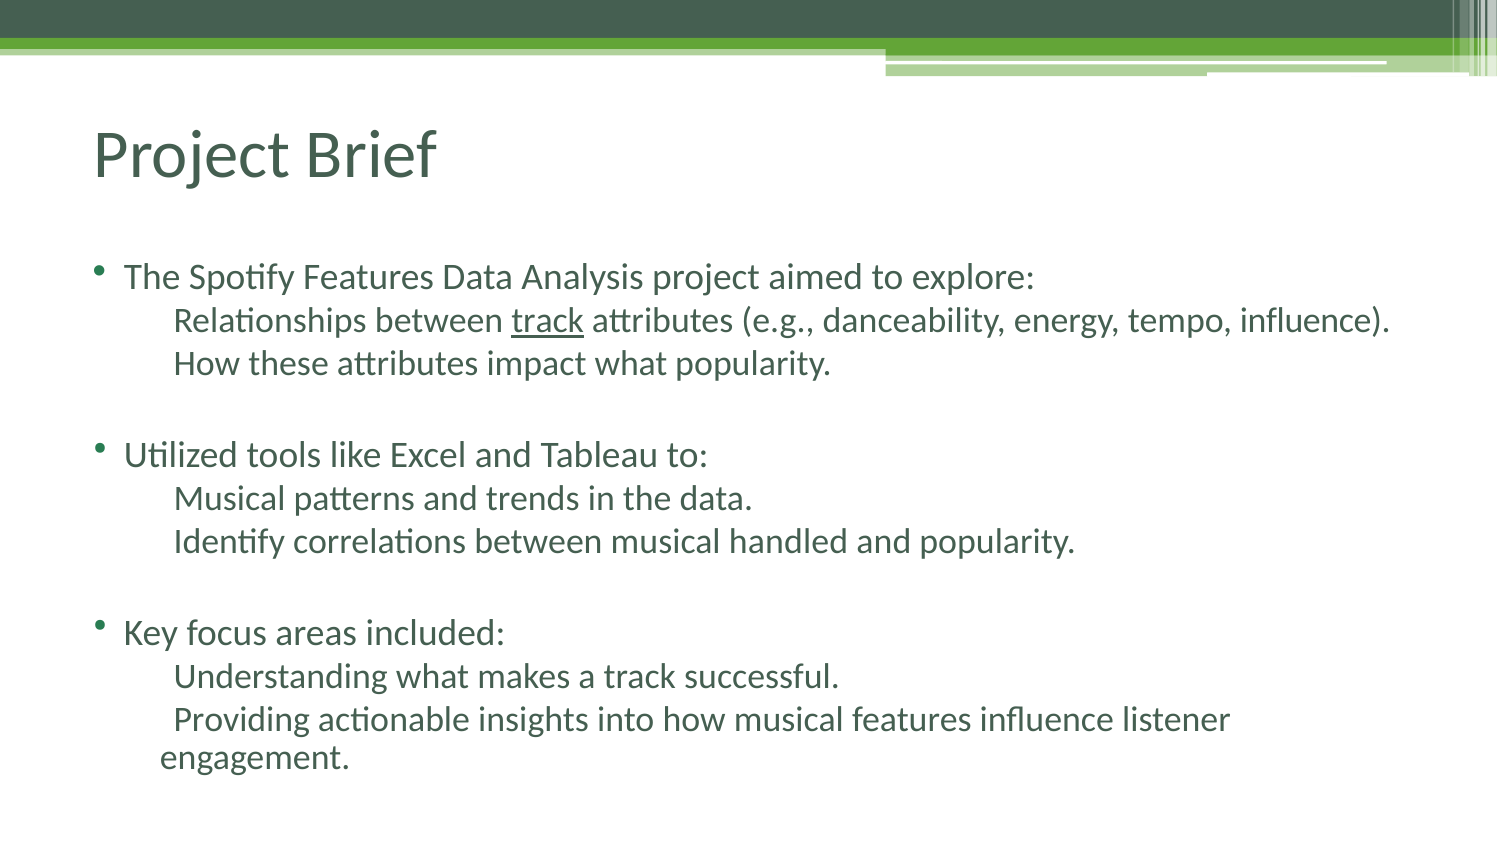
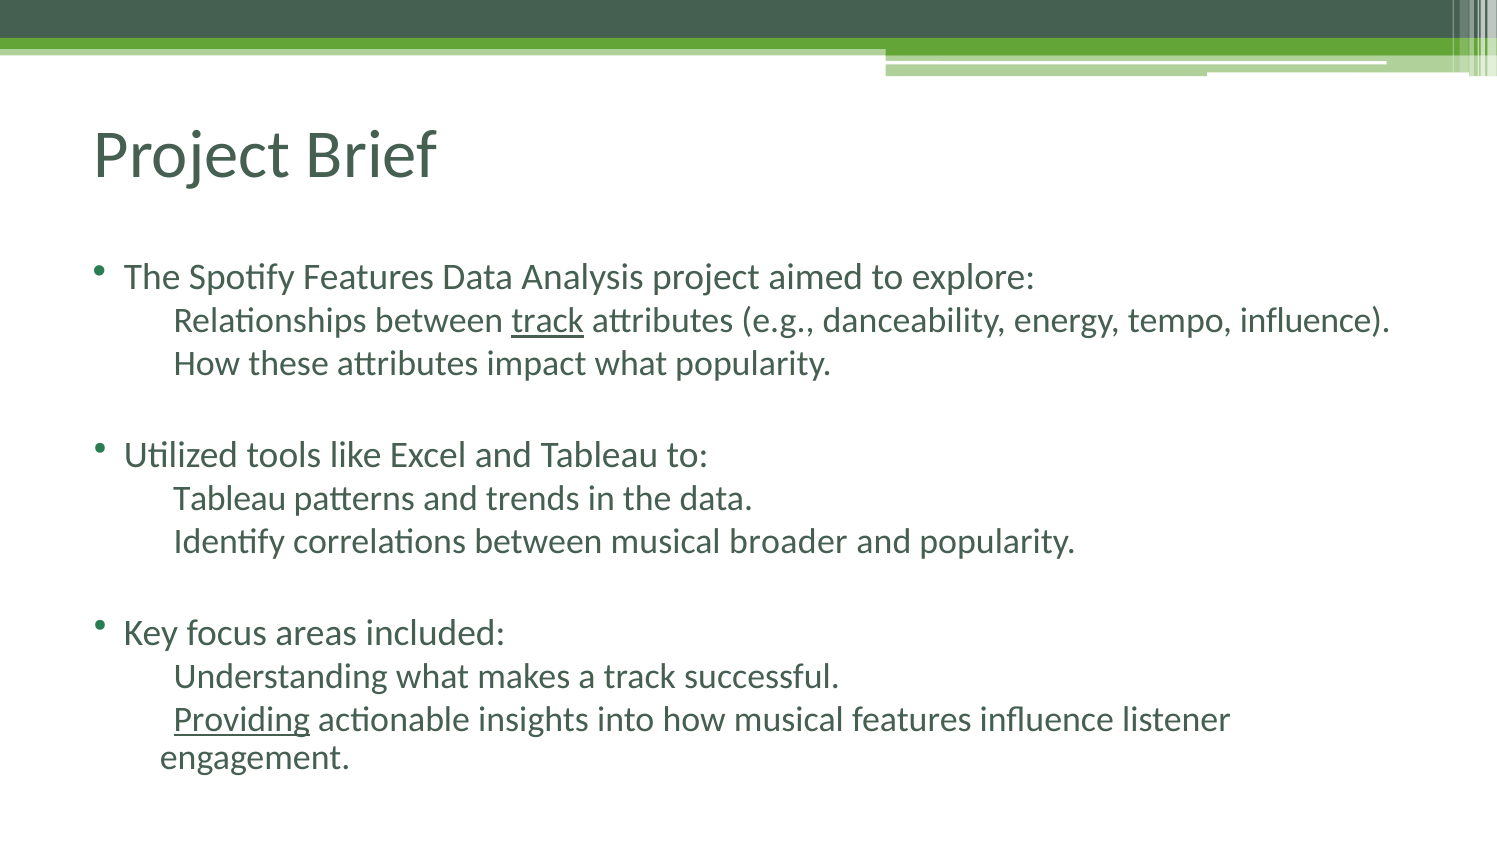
Musical at (230, 499): Musical -> Tableau
handled: handled -> broader
Providing underline: none -> present
